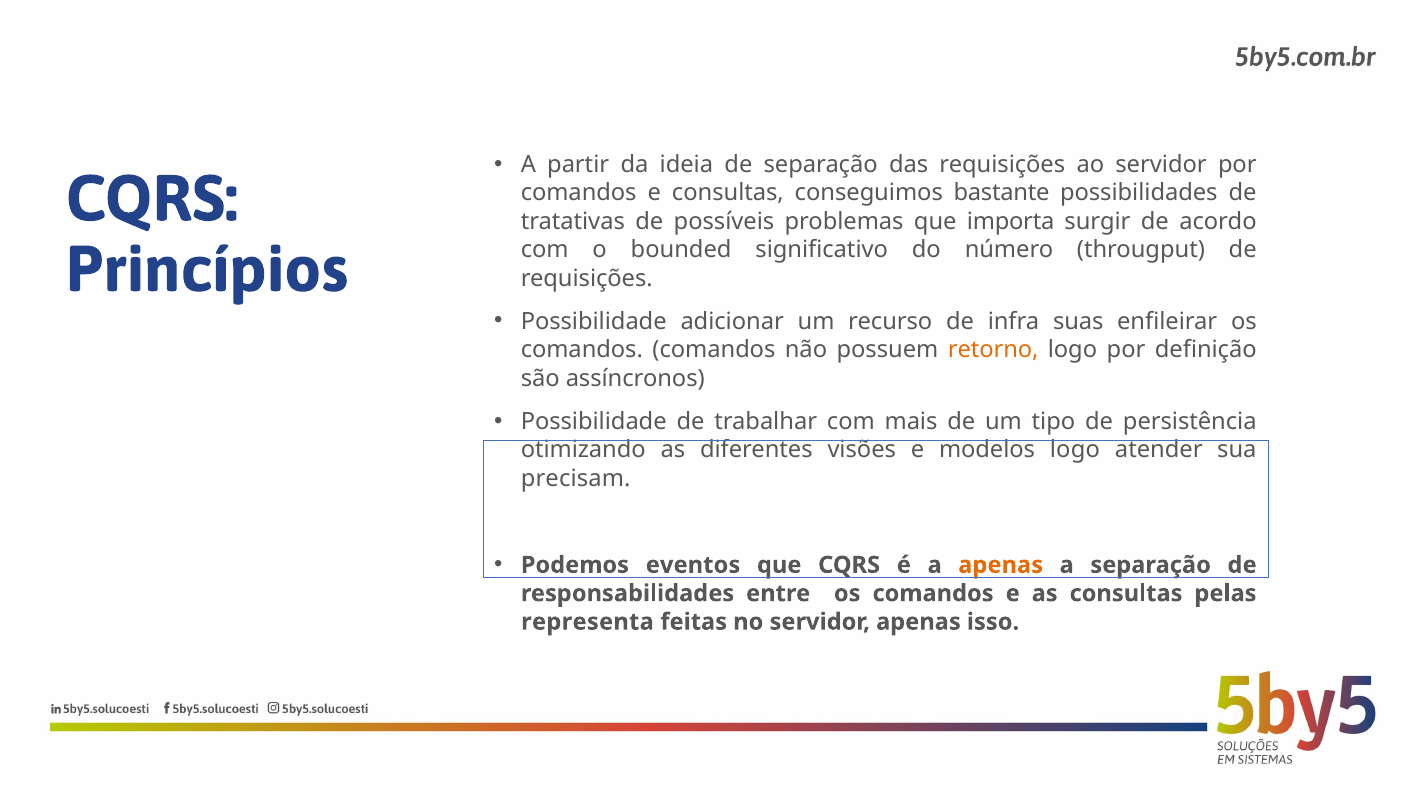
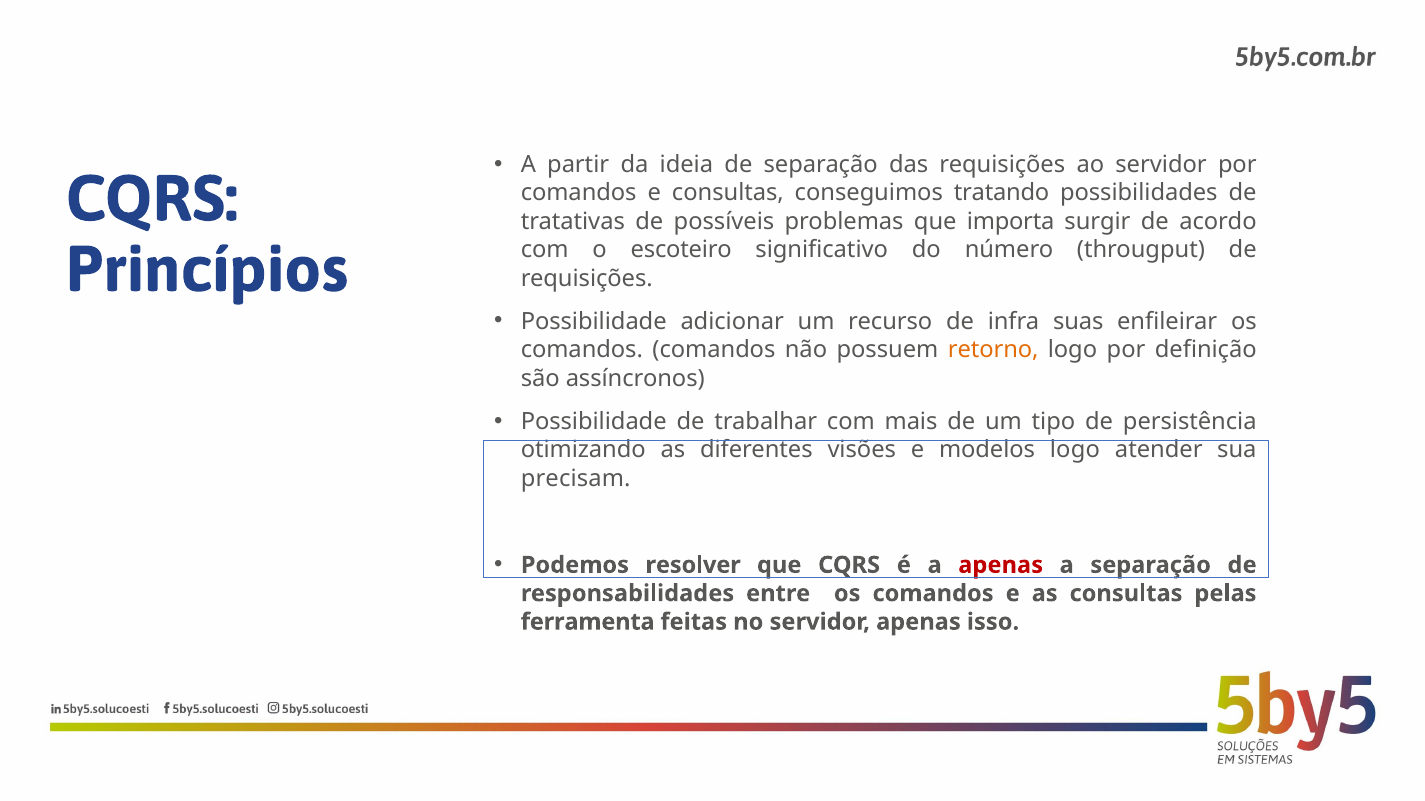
bastante: bastante -> tratando
bounded: bounded -> escoteiro
eventos: eventos -> resolver
apenas at (1001, 565) colour: orange -> red
representa: representa -> ferramenta
